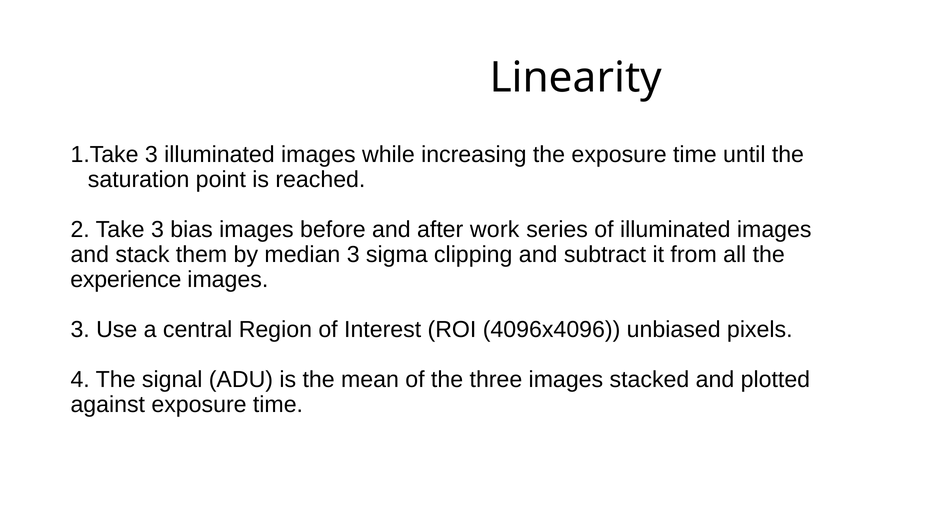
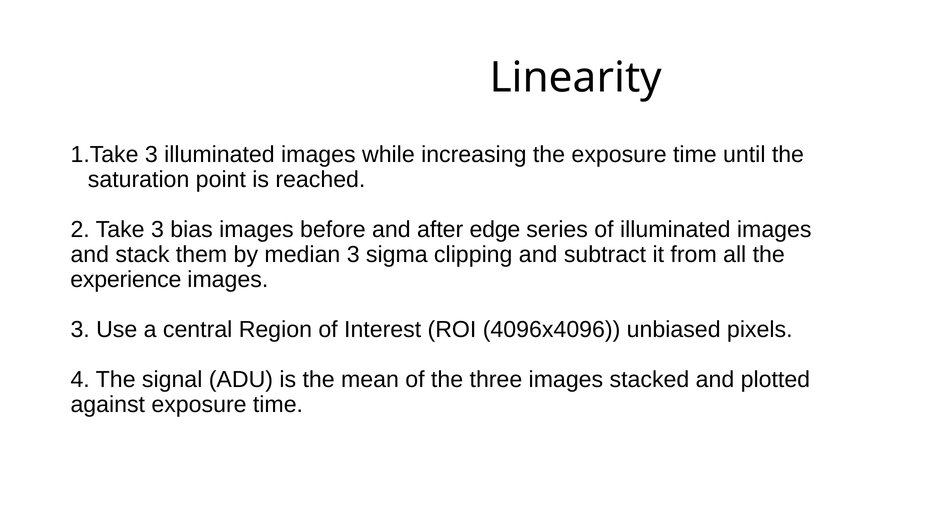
work: work -> edge
